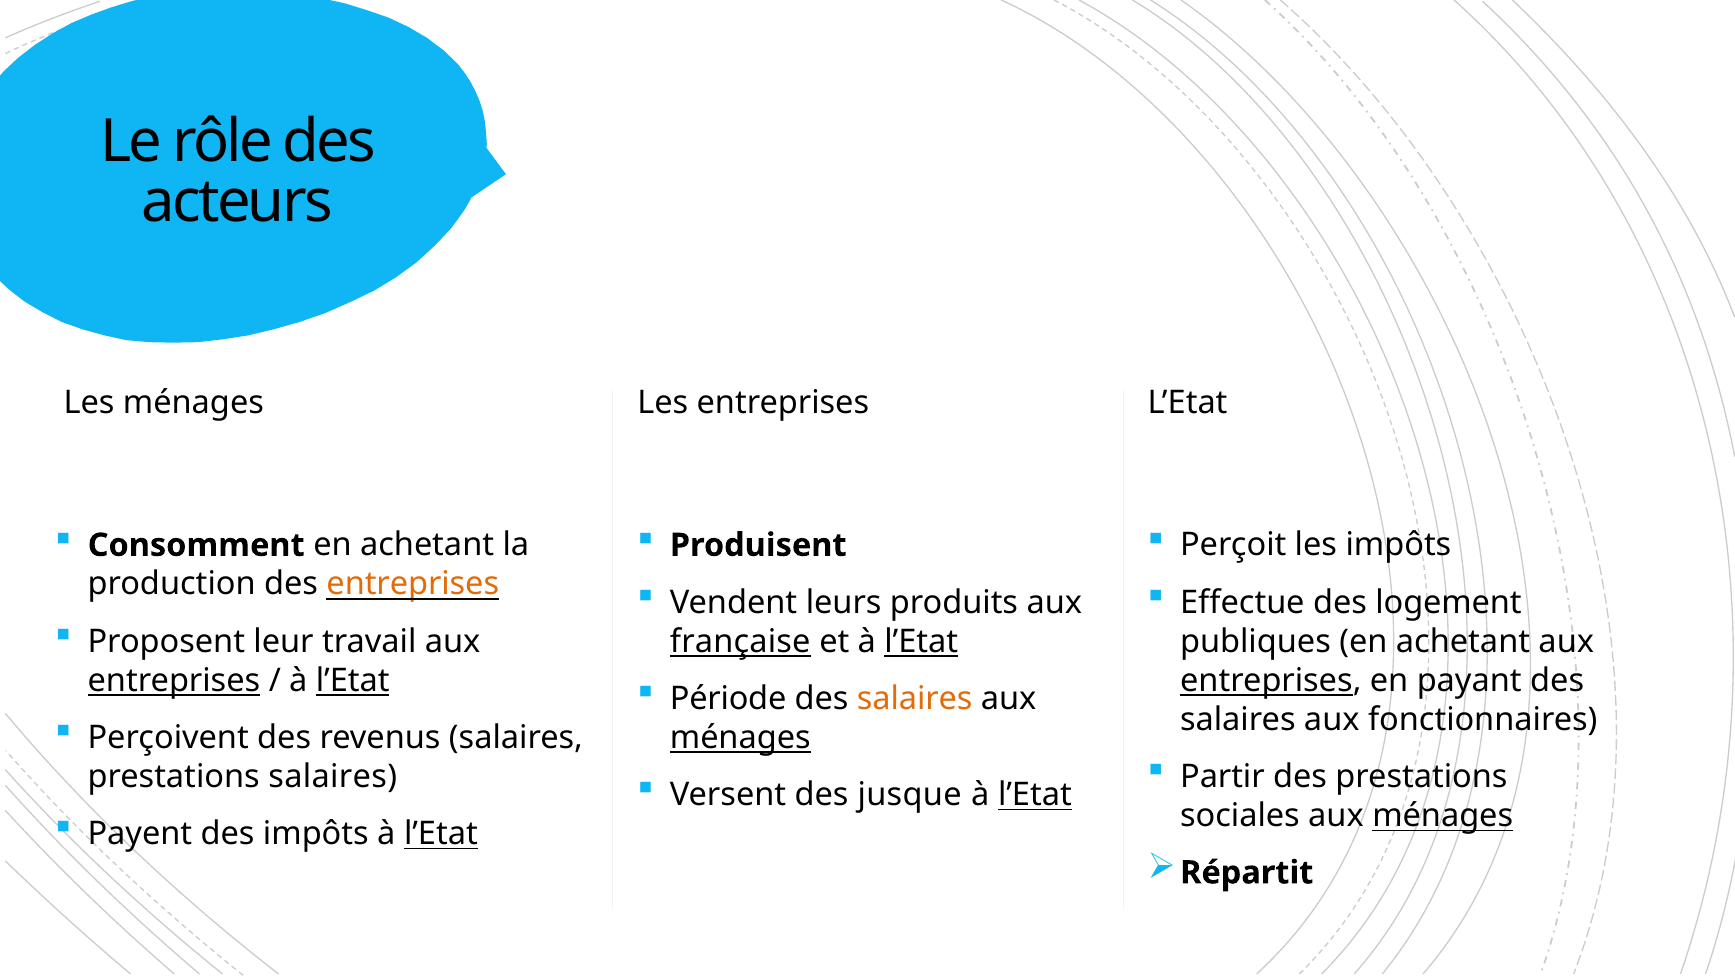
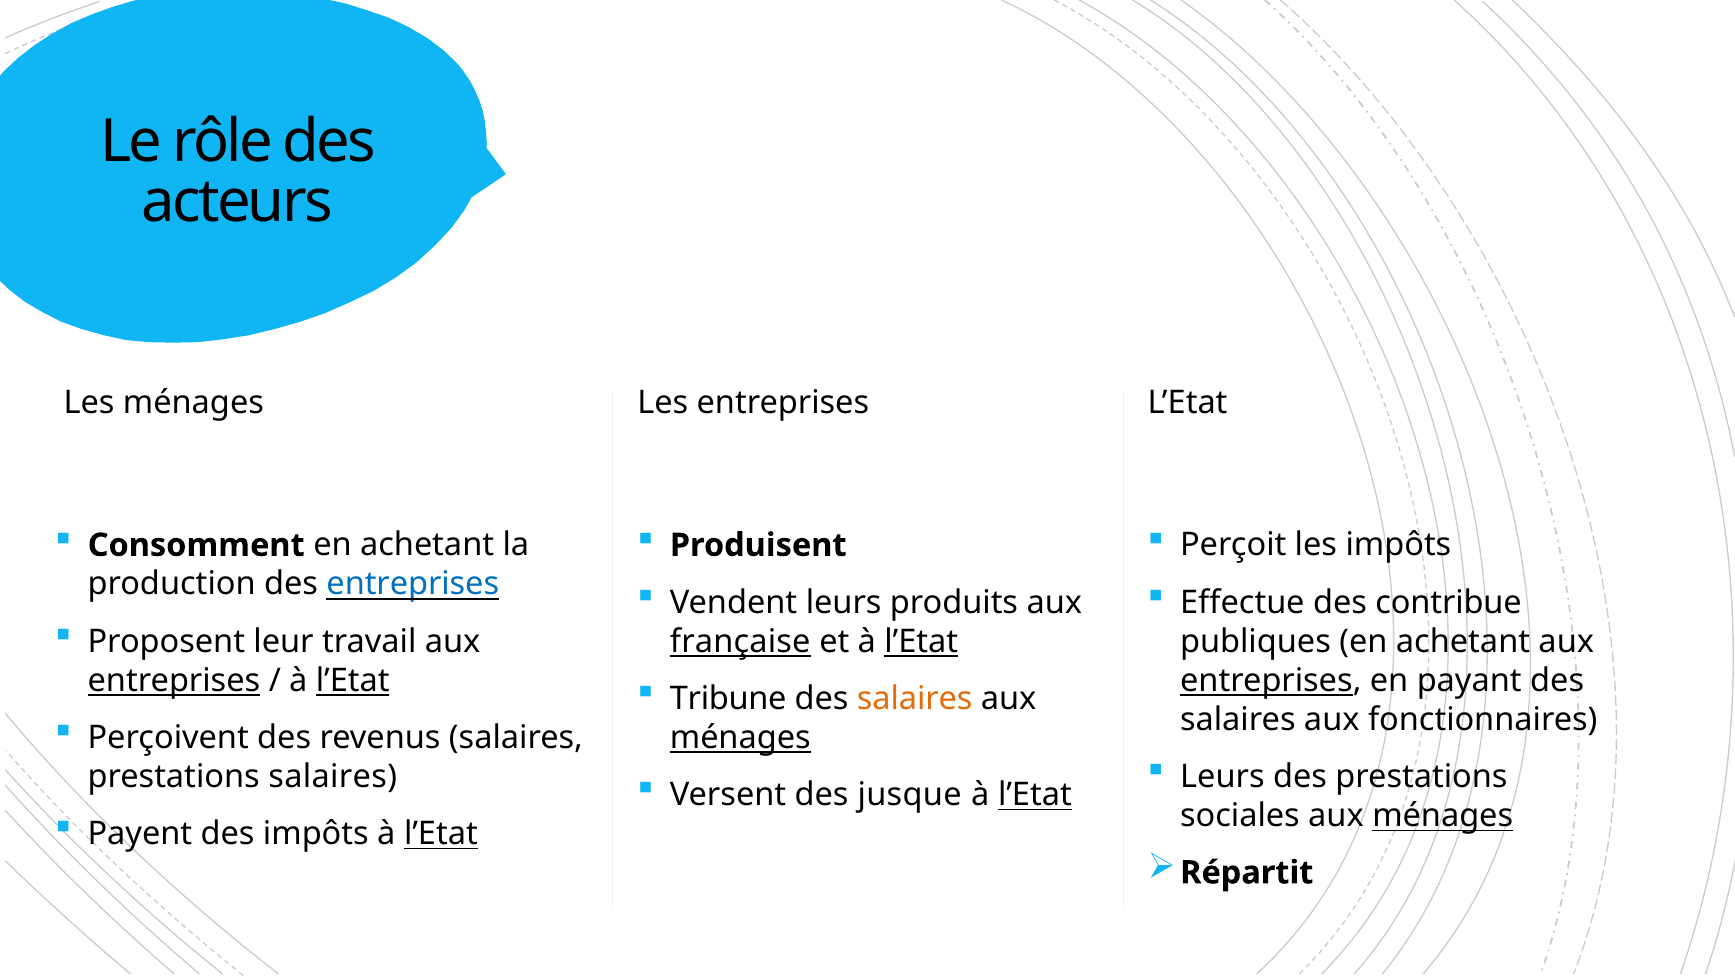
entreprises at (413, 584) colour: orange -> blue
logement: logement -> contribue
Période: Période -> Tribune
Partir at (1222, 777): Partir -> Leurs
